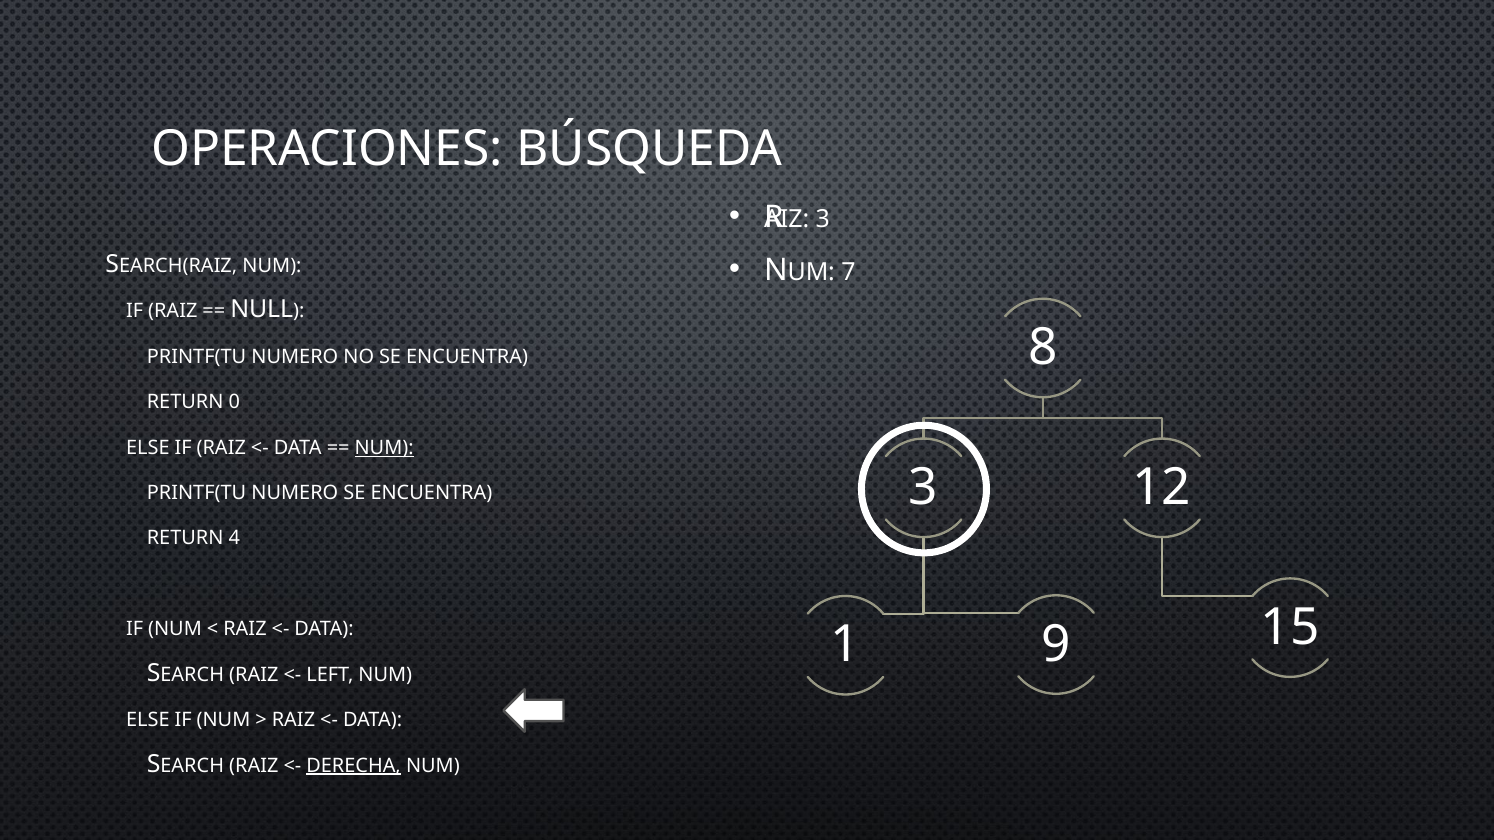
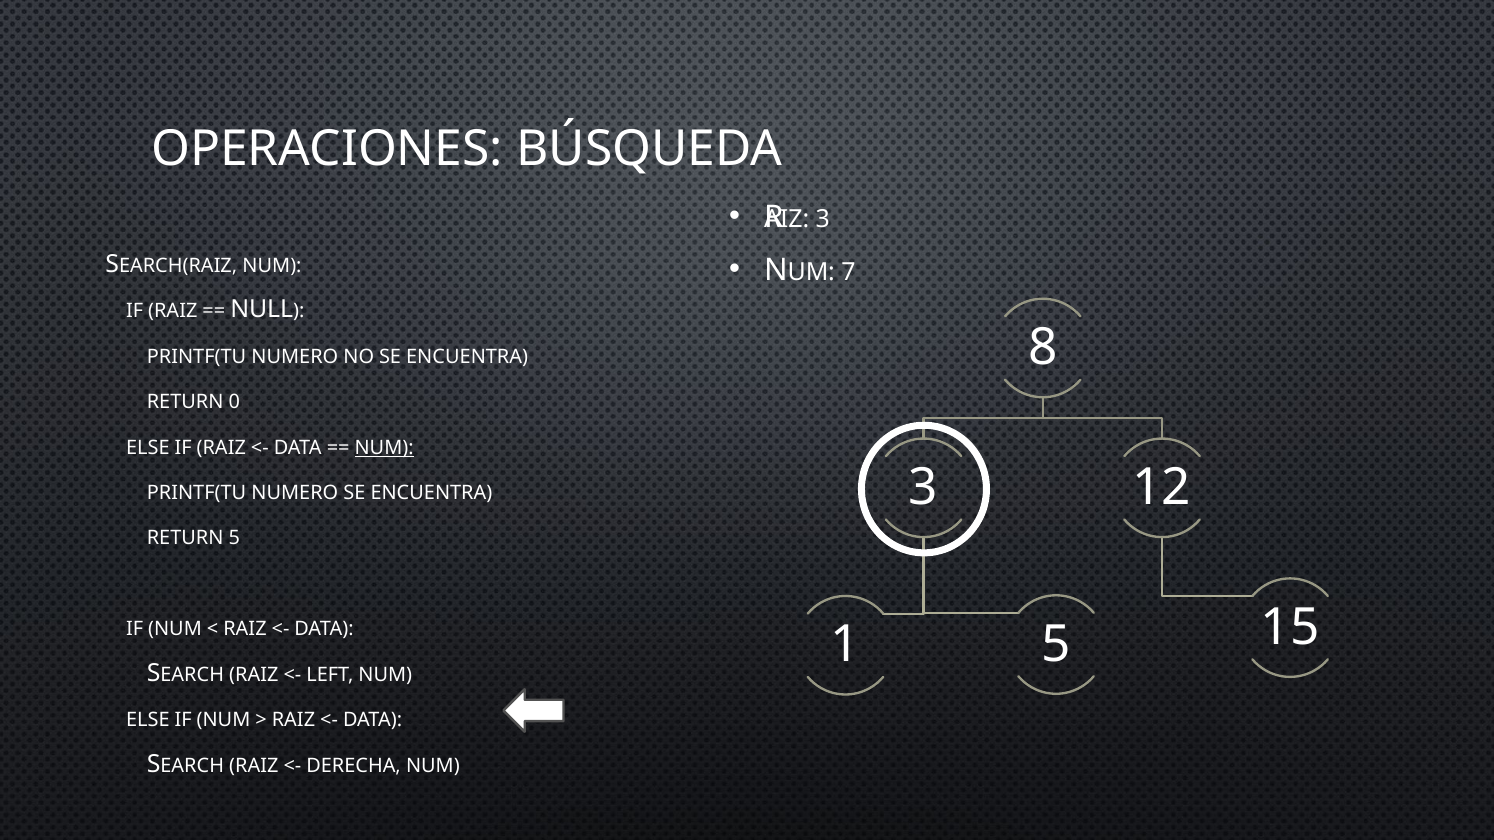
RETURN 4: 4 -> 5
9 at (1056, 645): 9 -> 5
DERECHA underline: present -> none
